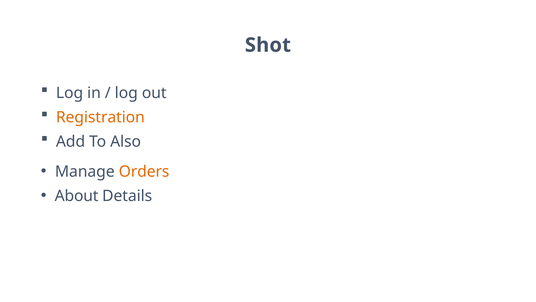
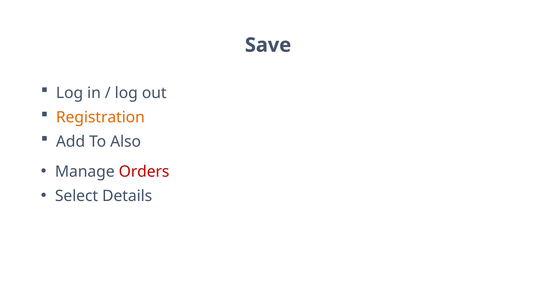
Shot: Shot -> Save
Orders colour: orange -> red
About: About -> Select
